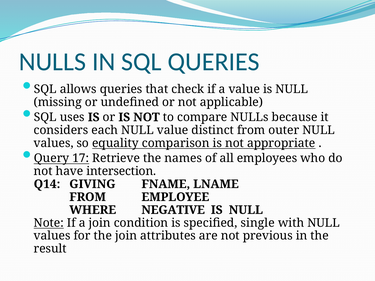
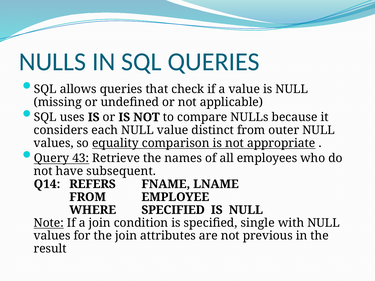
17: 17 -> 43
intersection: intersection -> subsequent
GIVING: GIVING -> REFERS
WHERE NEGATIVE: NEGATIVE -> SPECIFIED
